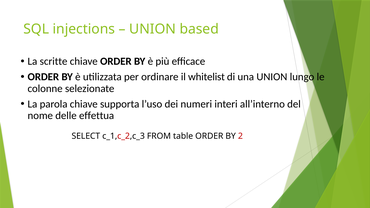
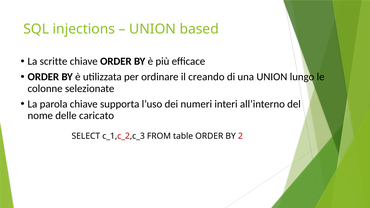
whitelist: whitelist -> creando
effettua: effettua -> caricato
